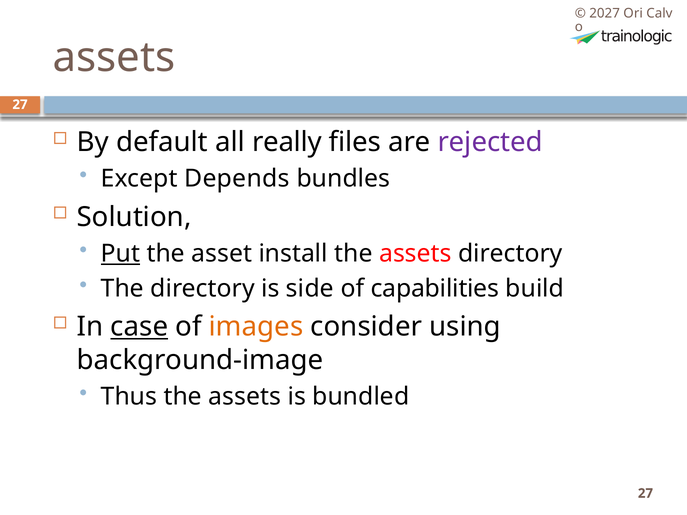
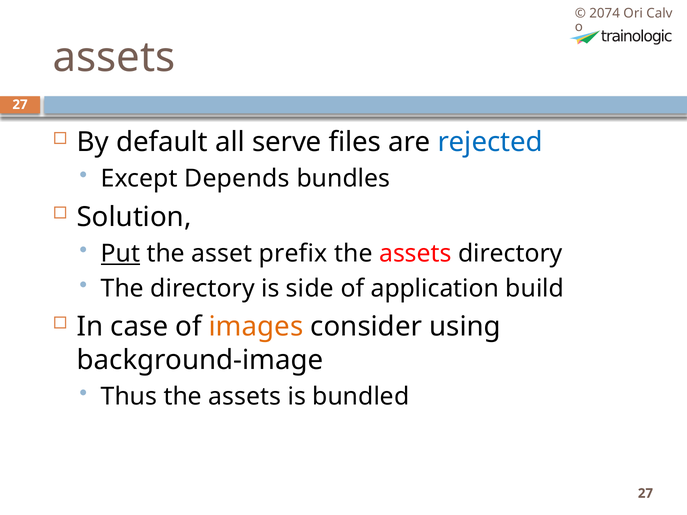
2027: 2027 -> 2074
really: really -> serve
rejected colour: purple -> blue
install: install -> prefix
capabilities: capabilities -> application
case underline: present -> none
